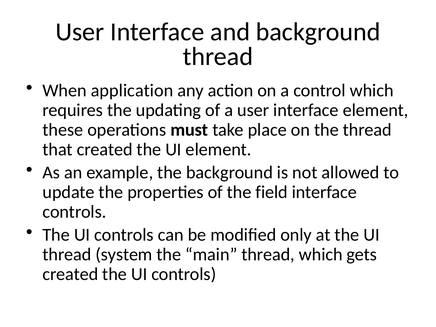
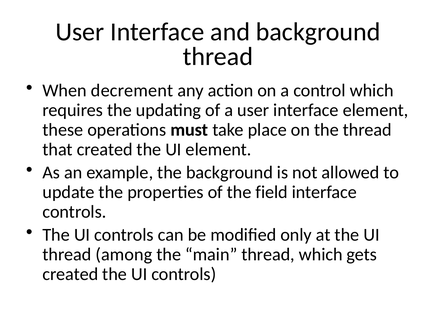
application: application -> decrement
system: system -> among
